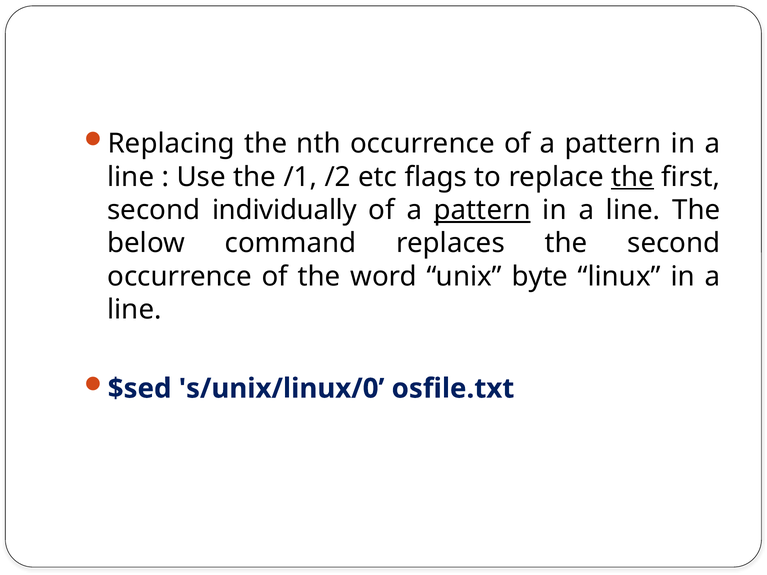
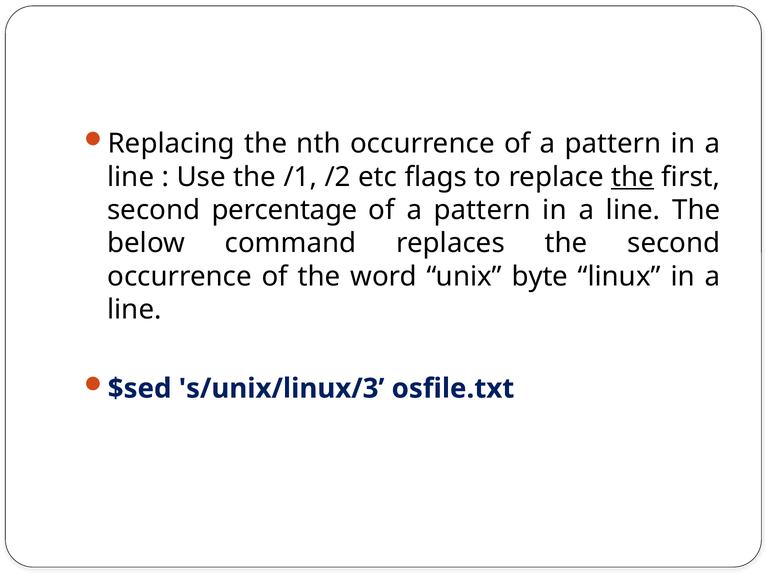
individually: individually -> percentage
pattern at (482, 210) underline: present -> none
s/unix/linux/0: s/unix/linux/0 -> s/unix/linux/3
